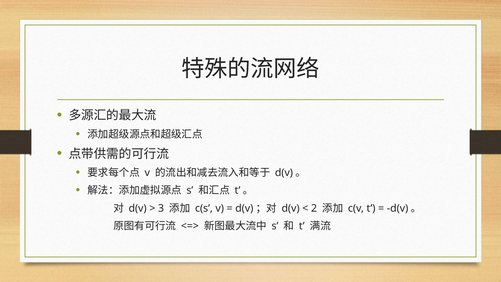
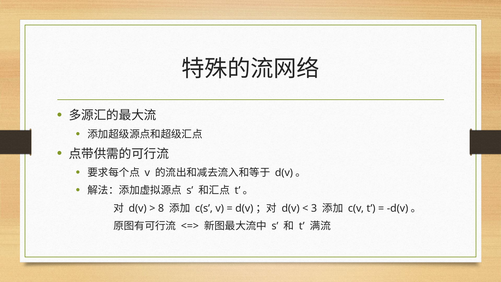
3: 3 -> 8
2: 2 -> 3
